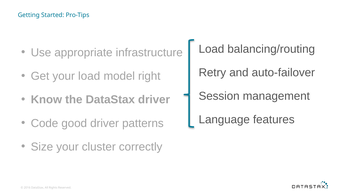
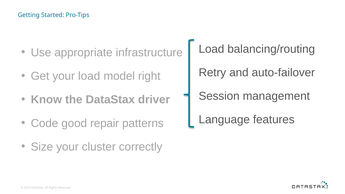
good driver: driver -> repair
